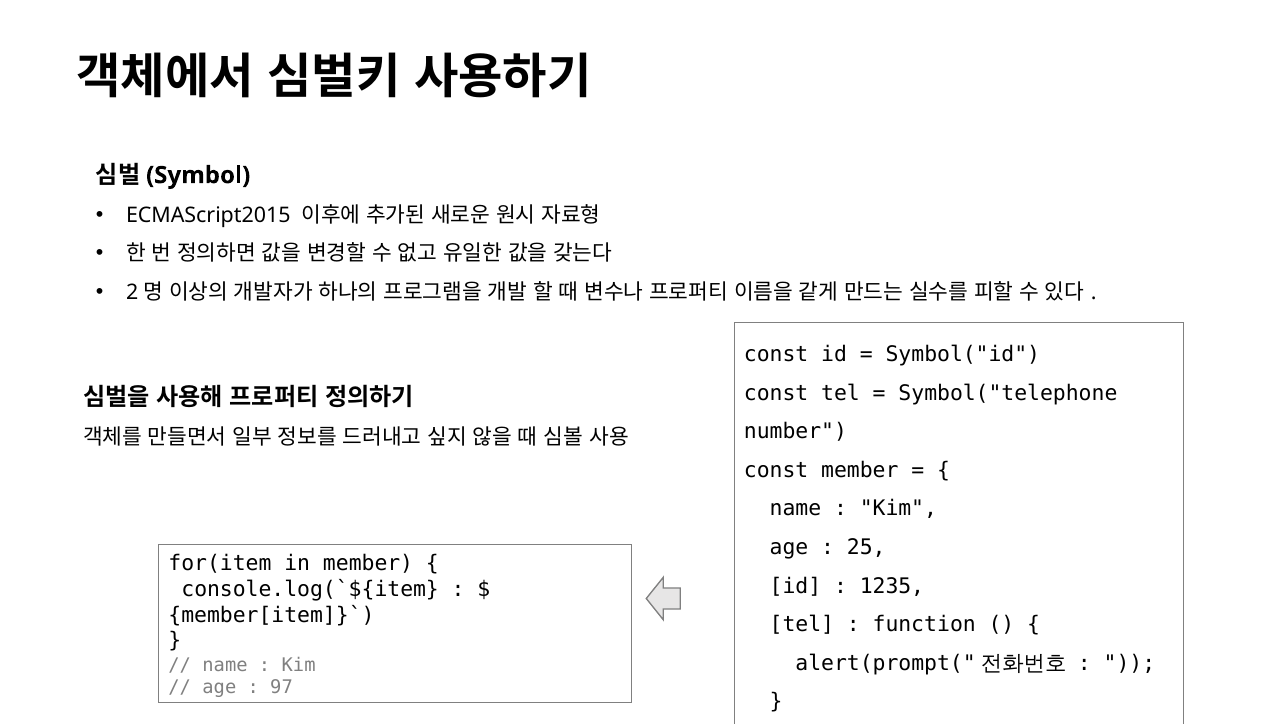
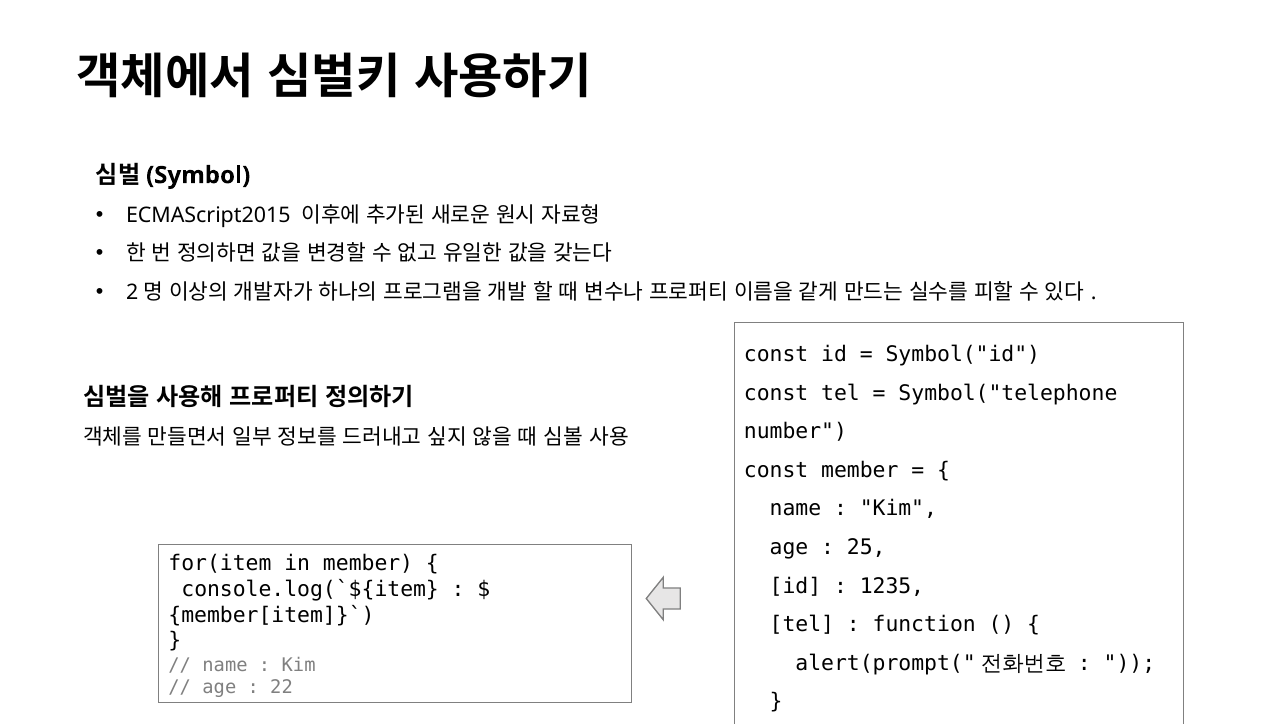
97: 97 -> 22
